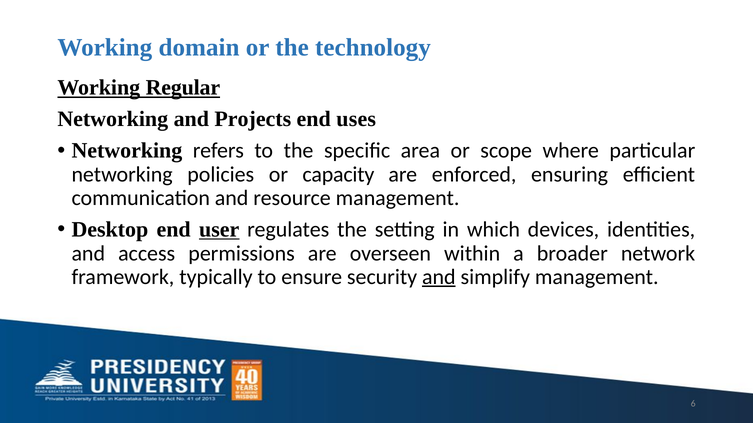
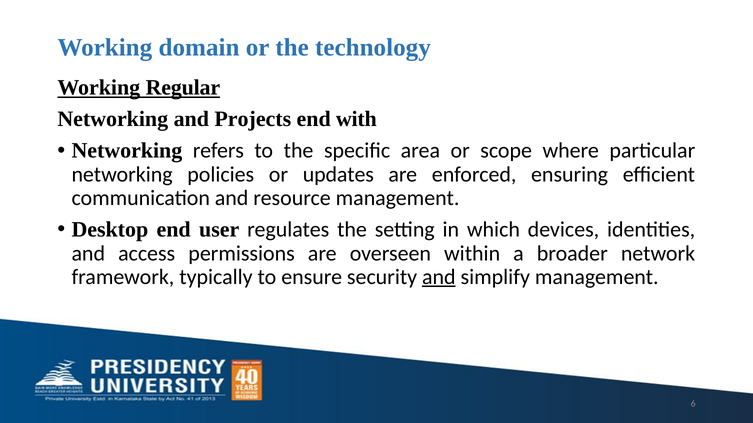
uses: uses -> with
capacity: capacity -> updates
user underline: present -> none
